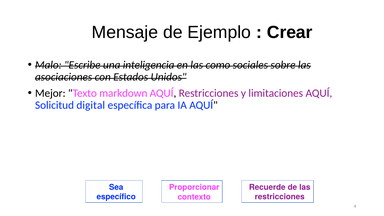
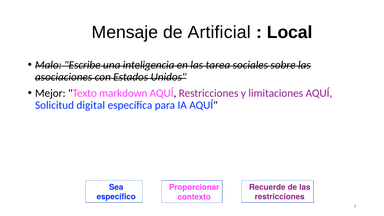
Ejemplo: Ejemplo -> Artificial
Crear: Crear -> Local
como: como -> tarea
